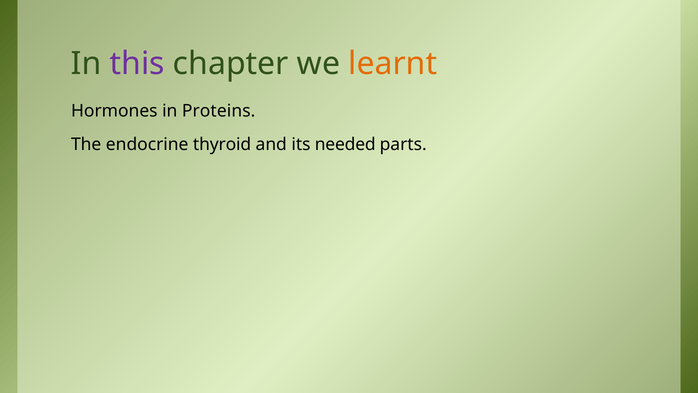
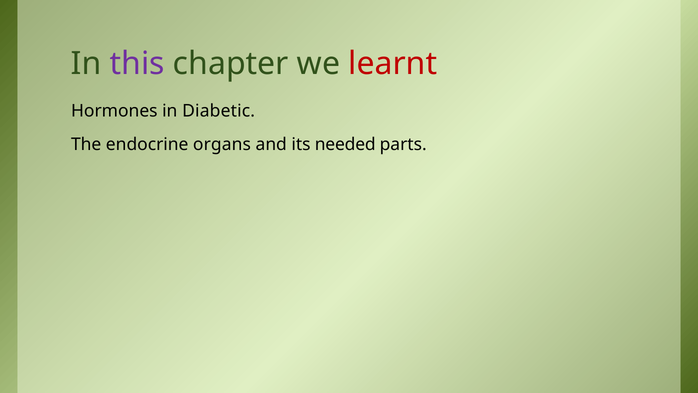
learnt colour: orange -> red
Proteins: Proteins -> Diabetic
thyroid: thyroid -> organs
